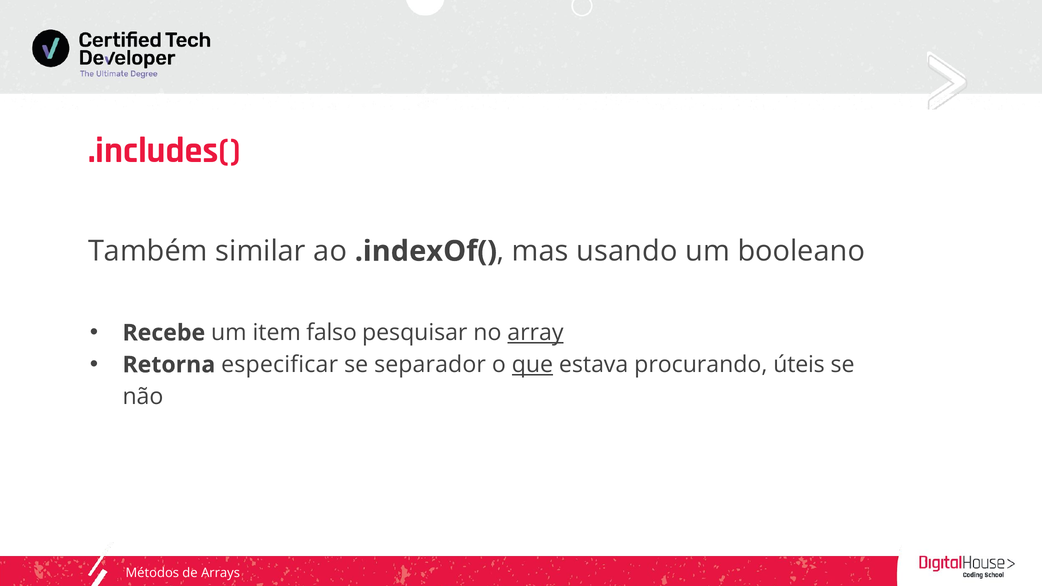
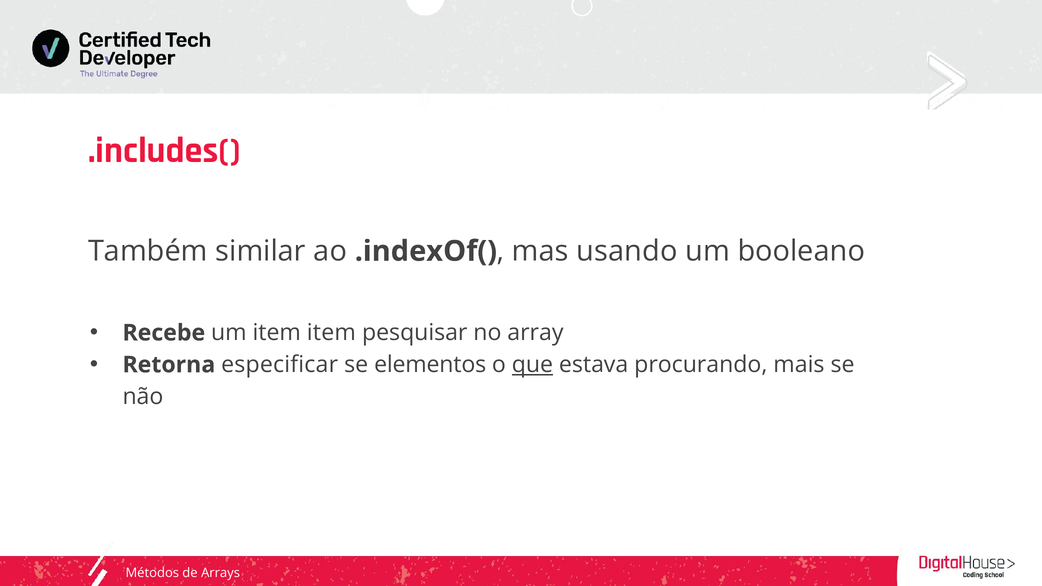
item falso: falso -> item
array underline: present -> none
separador: separador -> elementos
úteis: úteis -> mais
